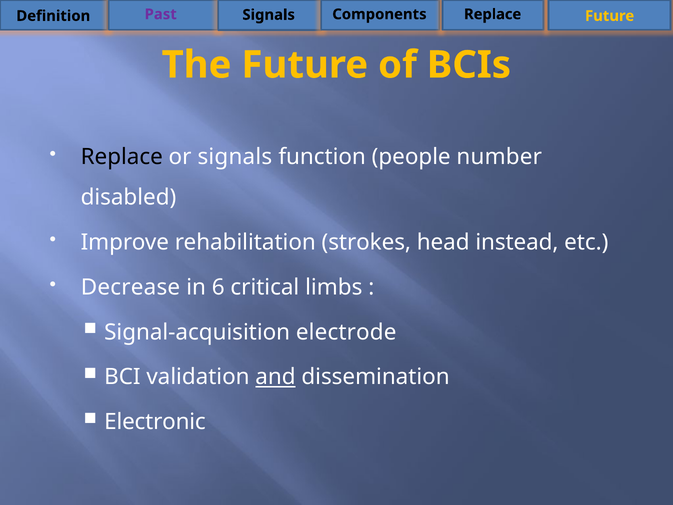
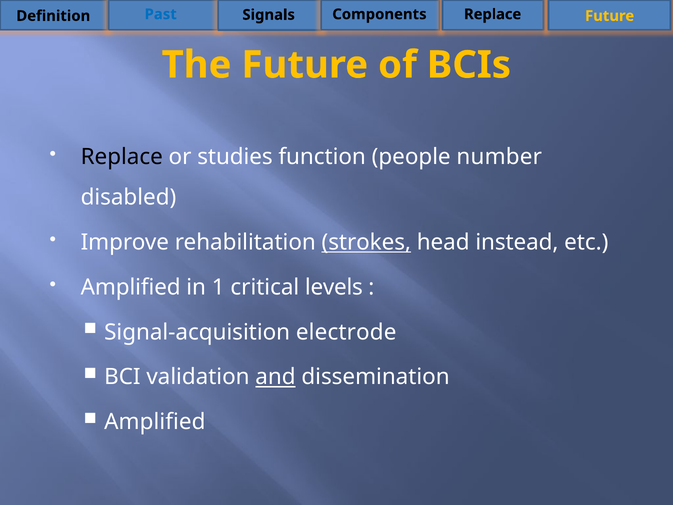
Past colour: purple -> blue
or signals: signals -> studies
strokes underline: none -> present
Decrease at (130, 287): Decrease -> Amplified
6: 6 -> 1
limbs: limbs -> levels
Electronic at (155, 422): Electronic -> Amplified
